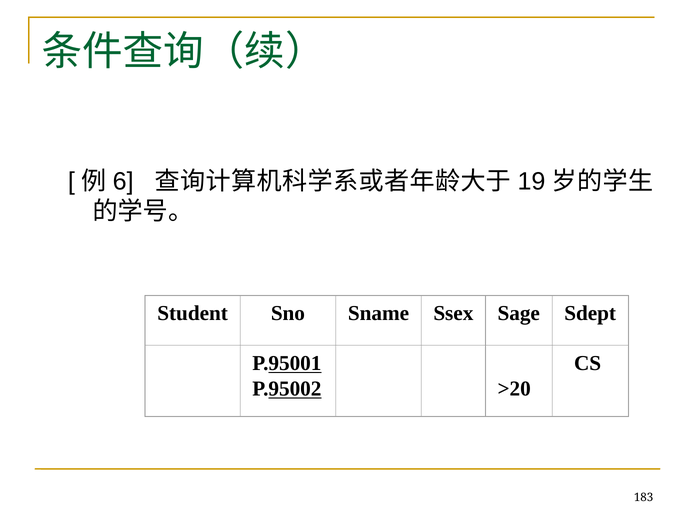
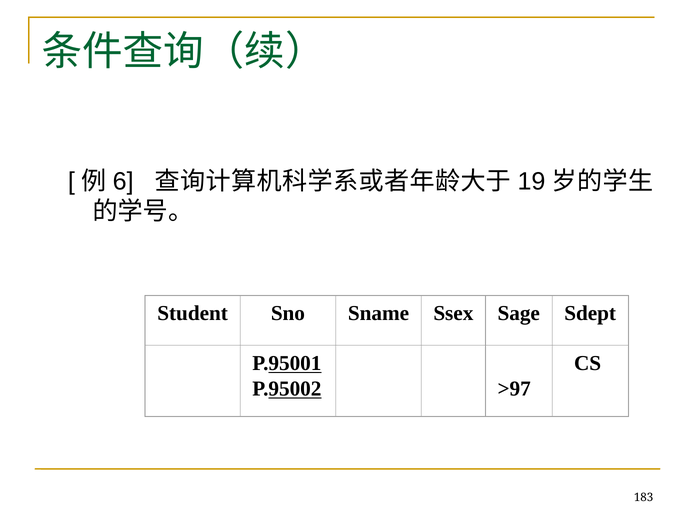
>20: >20 -> >97
